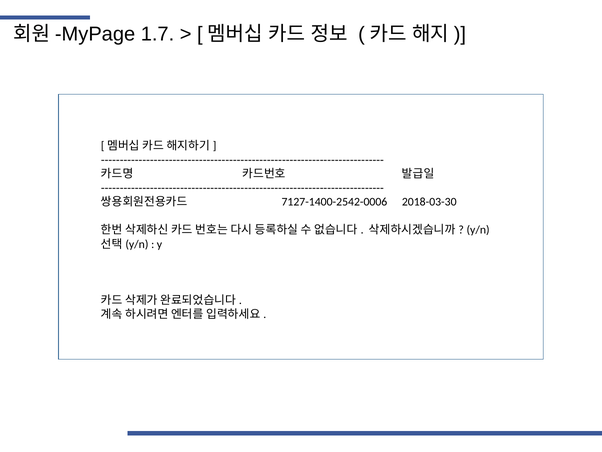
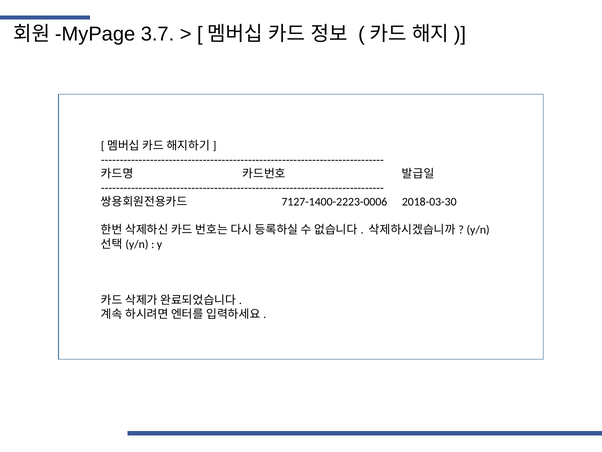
1.7: 1.7 -> 3.7
7127-1400-2542-0006: 7127-1400-2542-0006 -> 7127-1400-2223-0006
